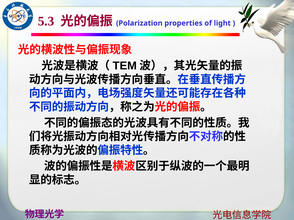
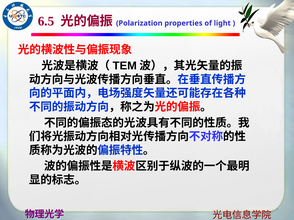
5.3: 5.3 -> 6.5
